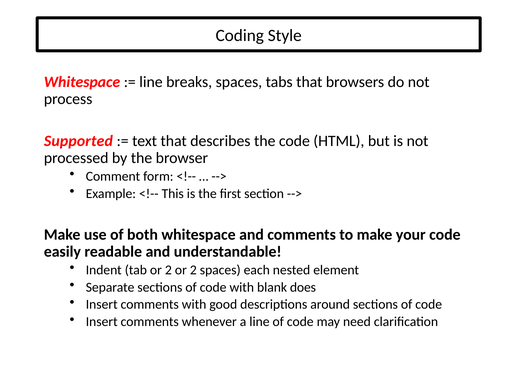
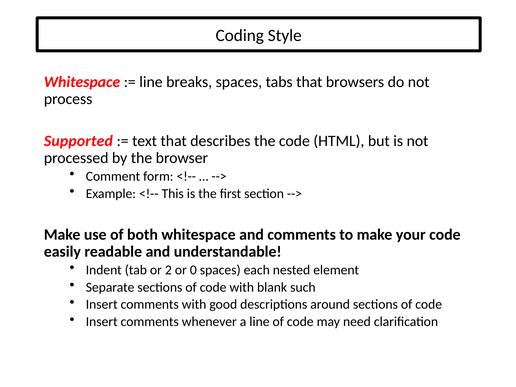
2 or 2: 2 -> 0
does: does -> such
